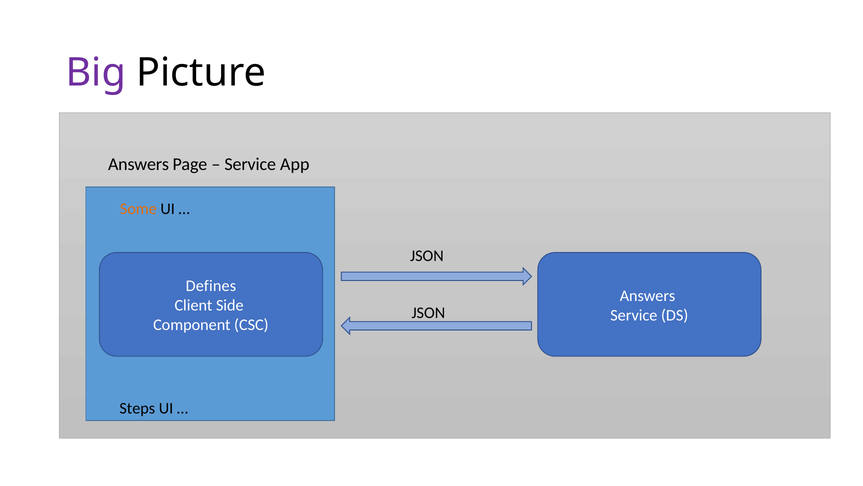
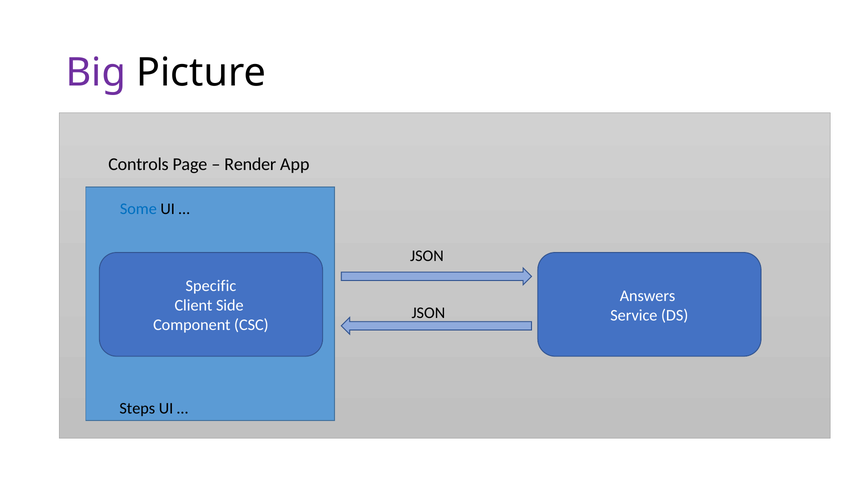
Answers at (138, 164): Answers -> Controls
Service at (250, 164): Service -> Render
Some colour: orange -> blue
Defines: Defines -> Specific
